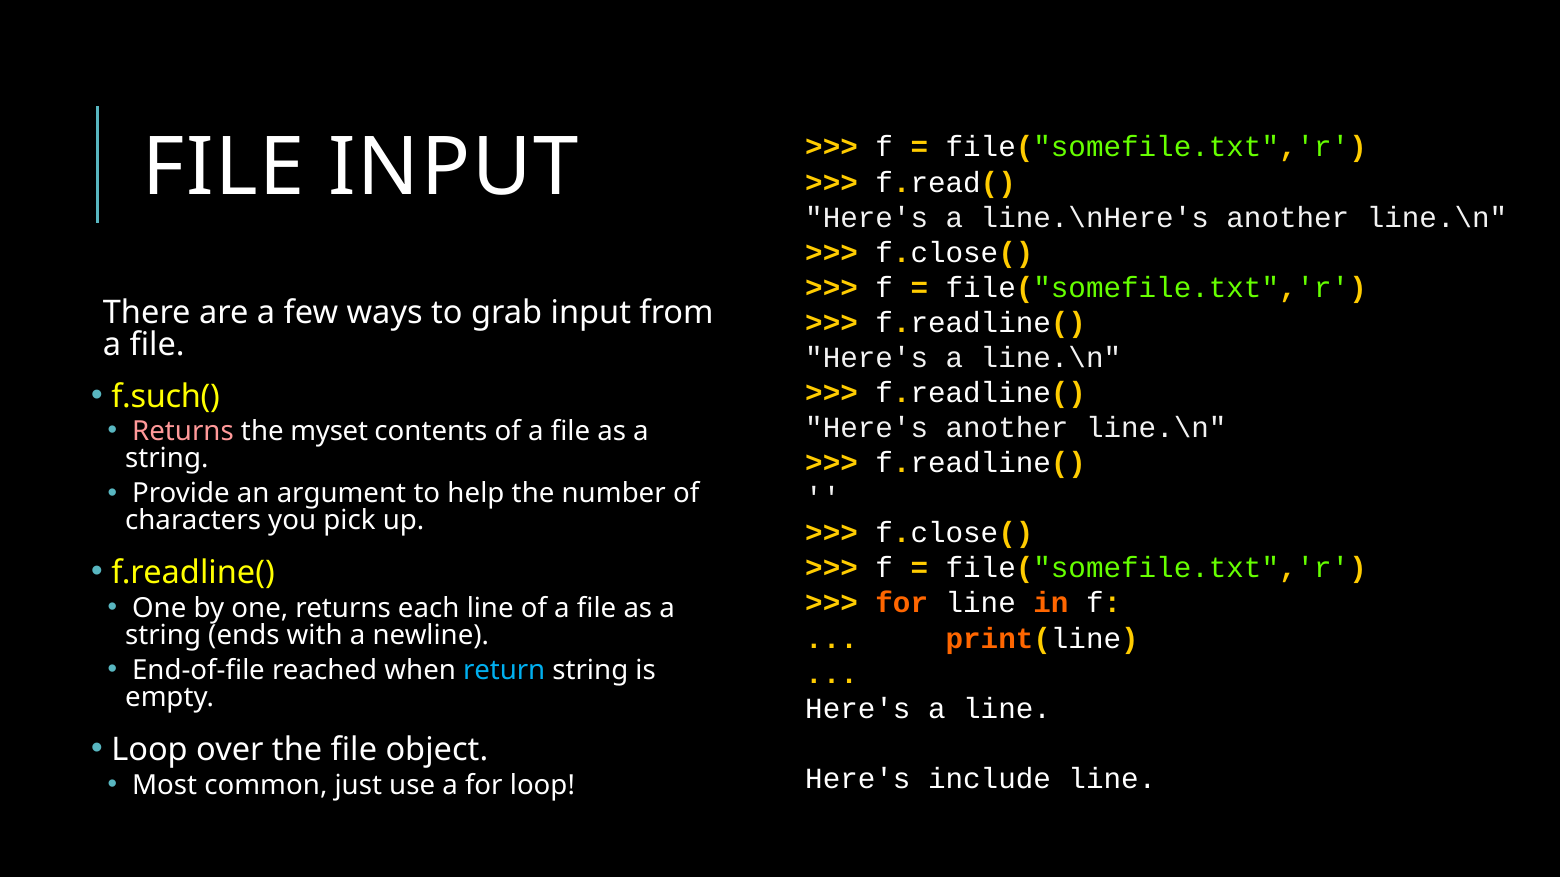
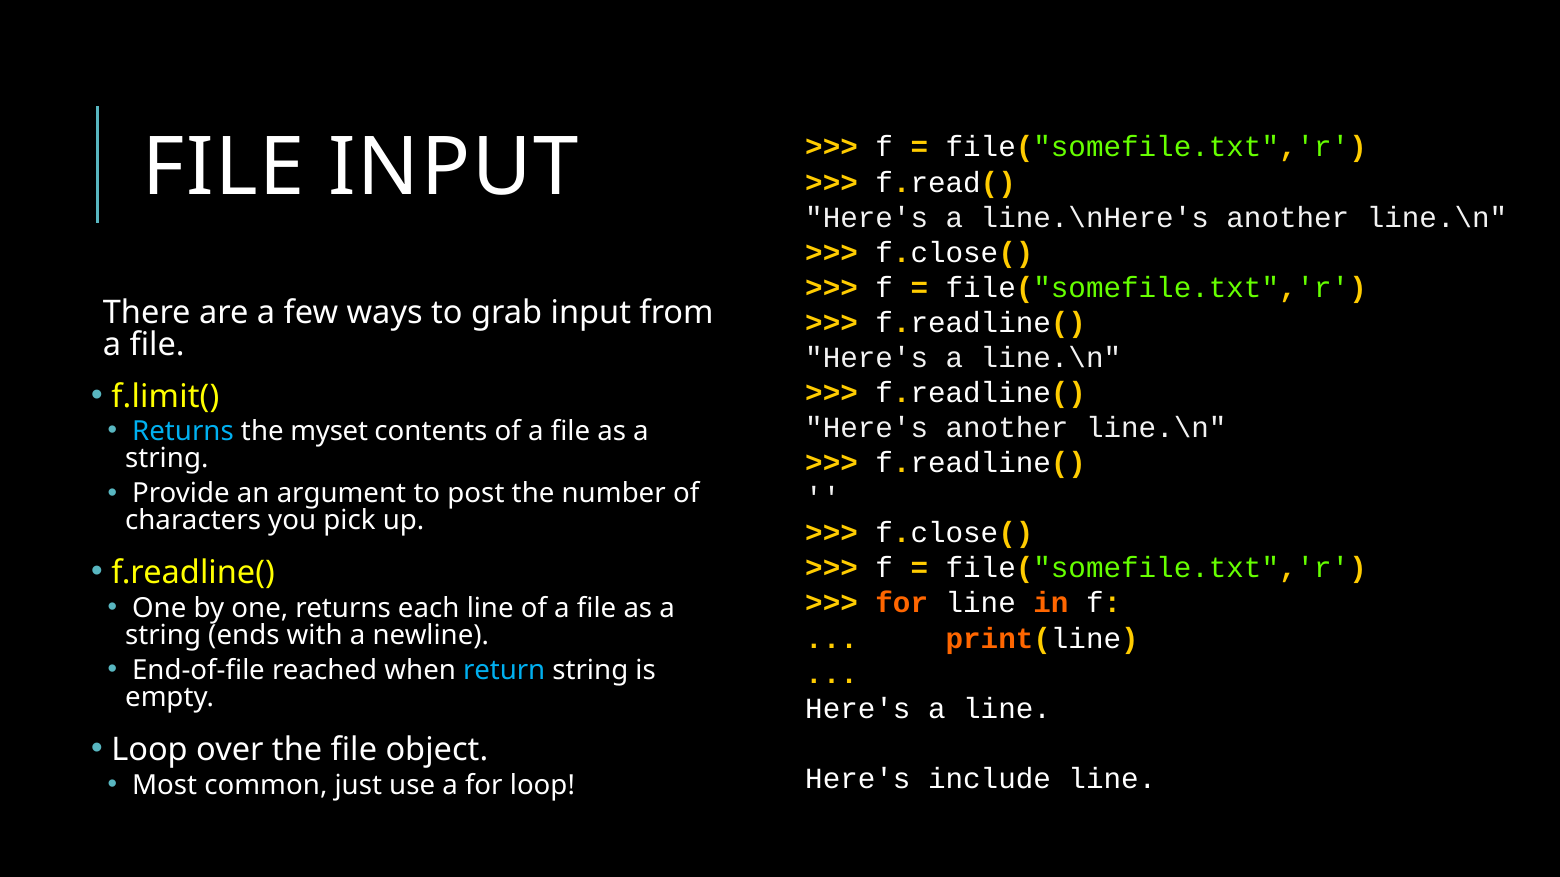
f.such(: f.such( -> f.limit(
Returns at (183, 432) colour: pink -> light blue
help: help -> post
